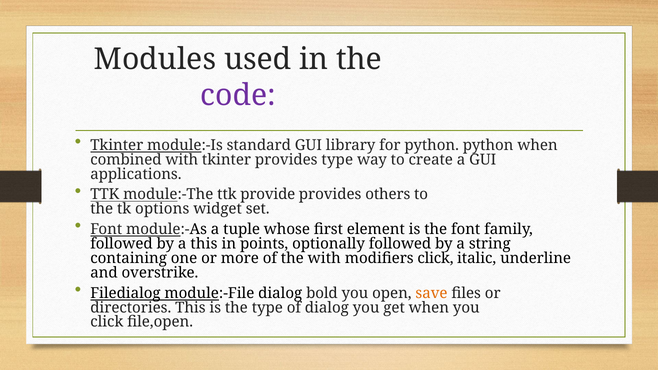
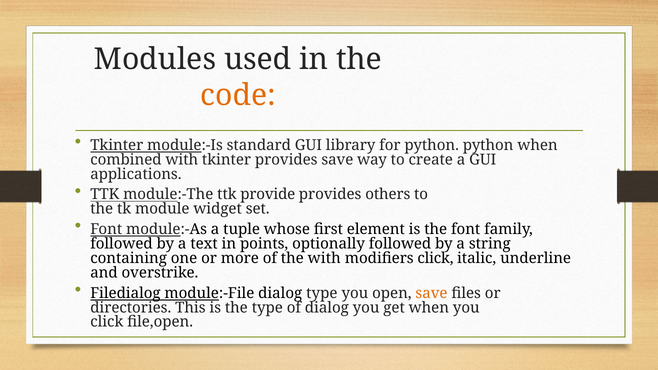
code colour: purple -> orange
provides type: type -> save
options: options -> module
a this: this -> text
dialog bold: bold -> type
